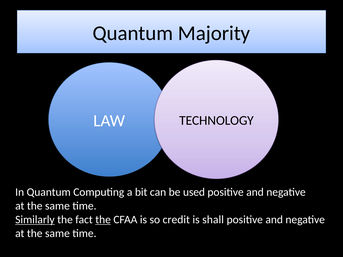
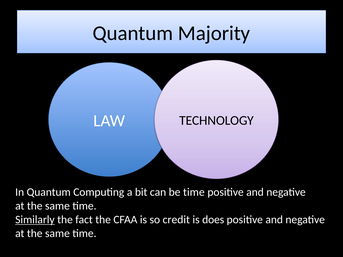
be used: used -> time
the at (103, 220) underline: present -> none
shall: shall -> does
